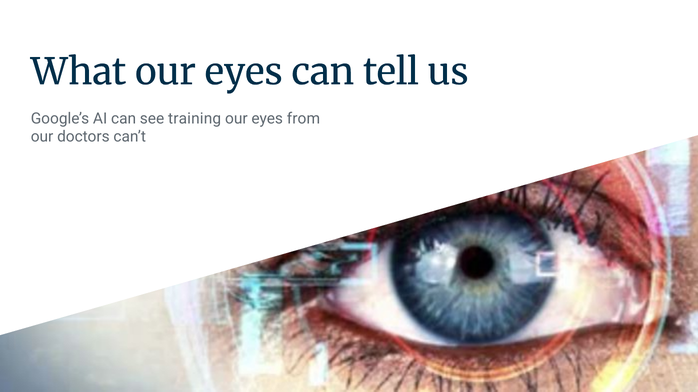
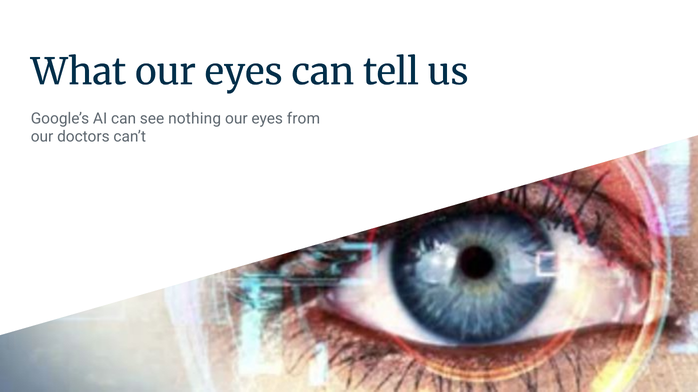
training: training -> nothing
